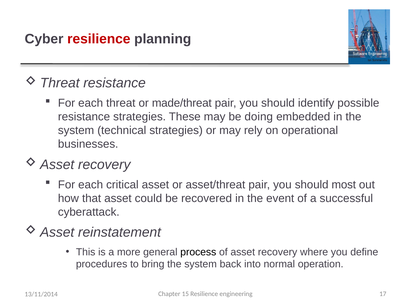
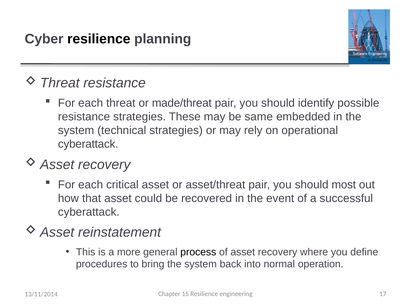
resilience at (99, 39) colour: red -> black
doing: doing -> same
businesses at (88, 144): businesses -> cyberattack
